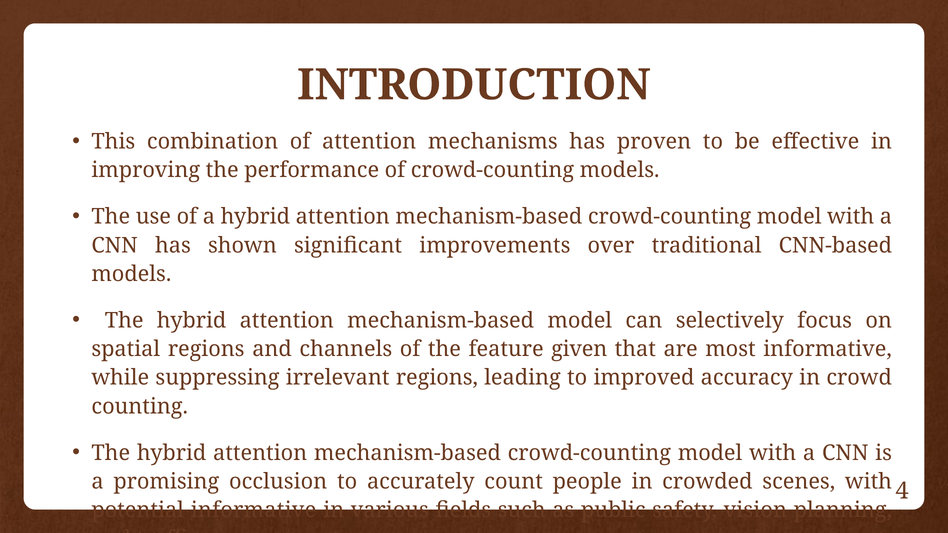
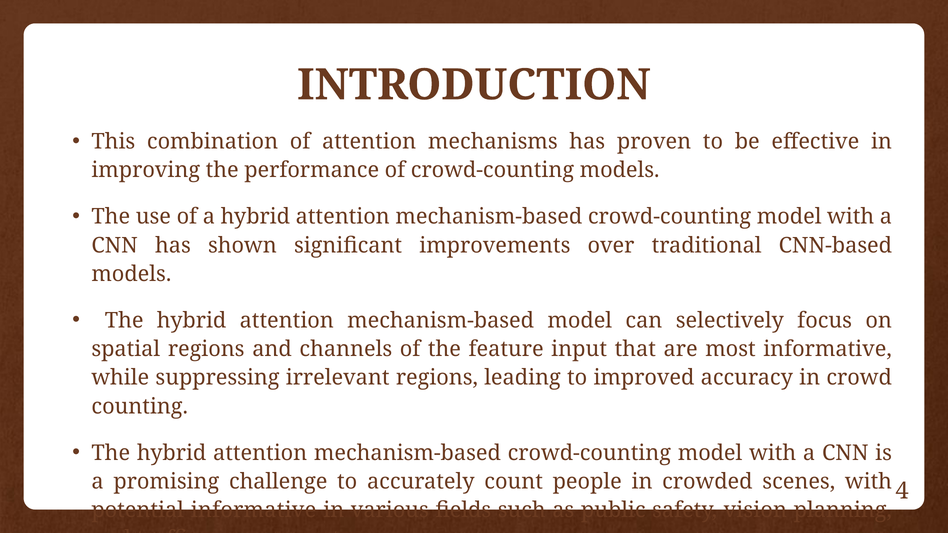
given: given -> input
occlusion: occlusion -> challenge
